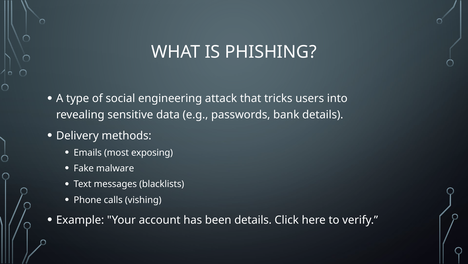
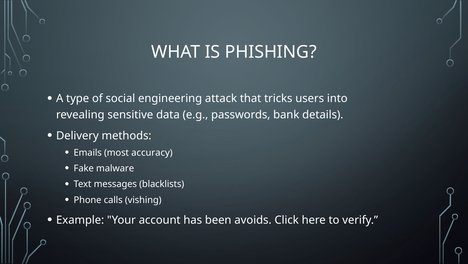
exposing: exposing -> accuracy
been details: details -> avoids
